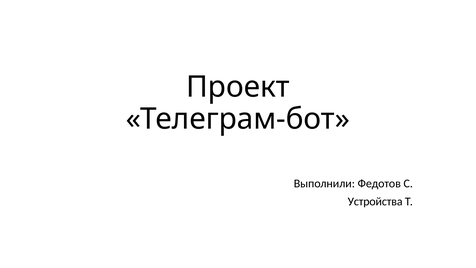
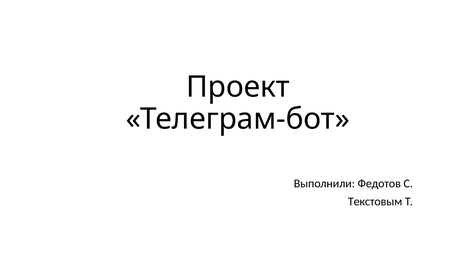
Устройства: Устройства -> Текстовым
